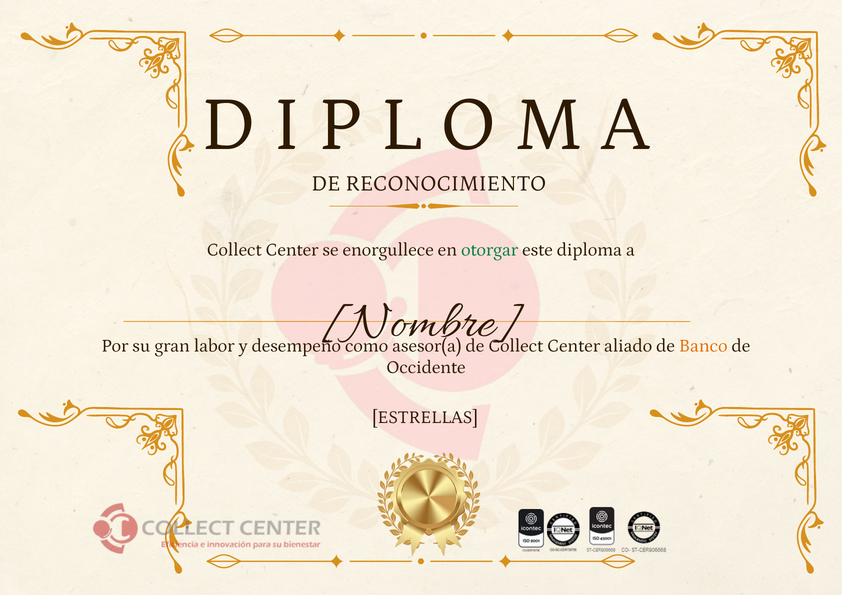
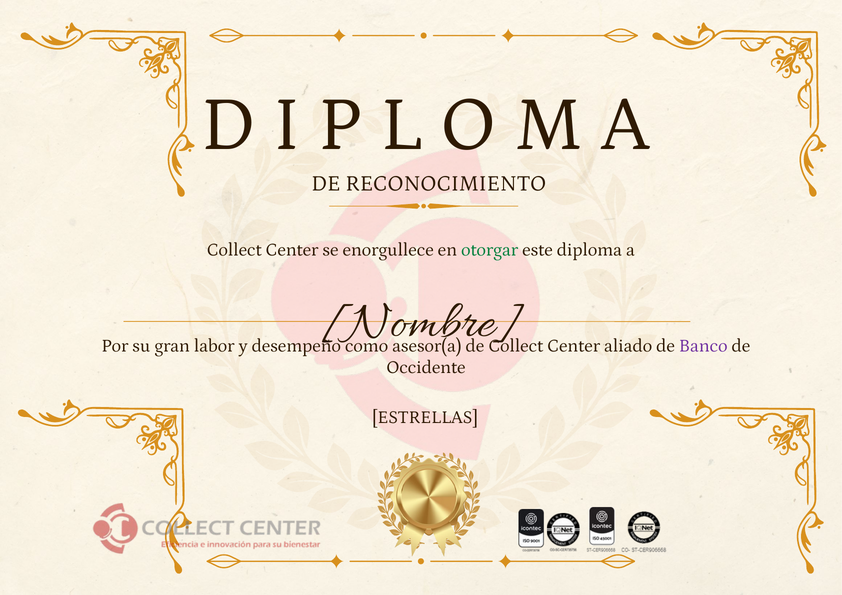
Banco colour: orange -> purple
